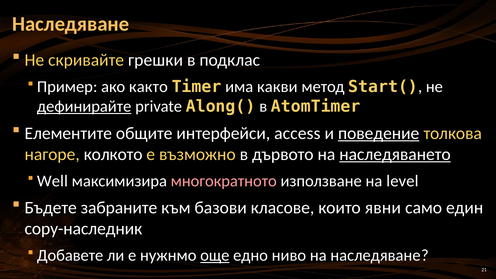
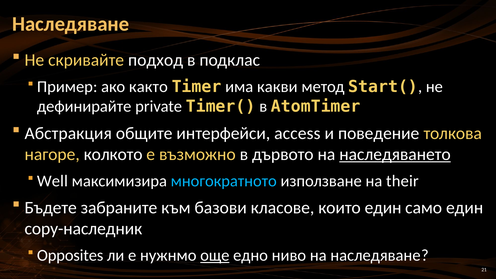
грешки: грешки -> подход
дефинирайте underline: present -> none
Along(: Along( -> Timer(
Елементите: Елементите -> Абстракция
поведение underline: present -> none
многократното colour: pink -> light blue
level: level -> their
които явни: явни -> един
Добавете: Добавете -> Opposites
